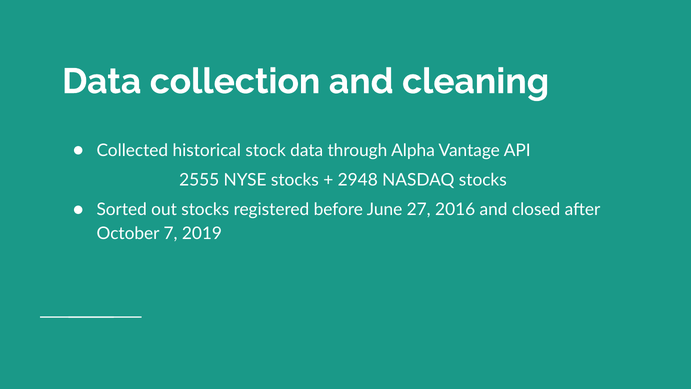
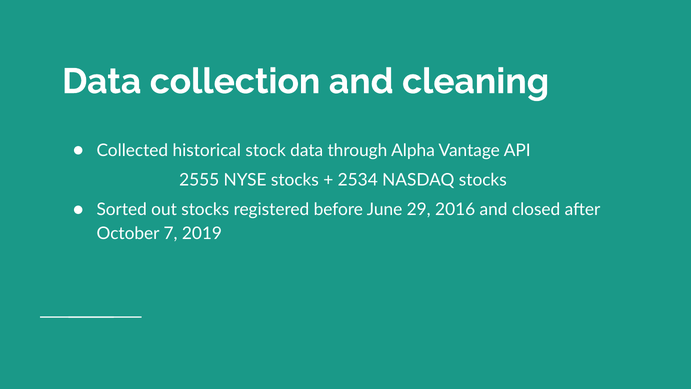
2948: 2948 -> 2534
27: 27 -> 29
